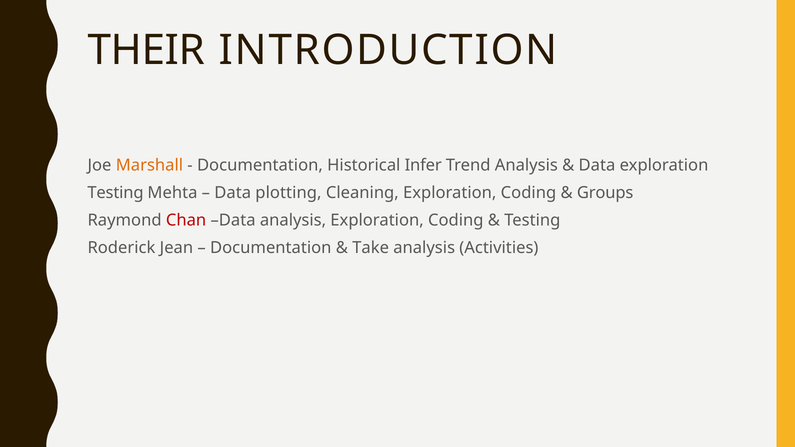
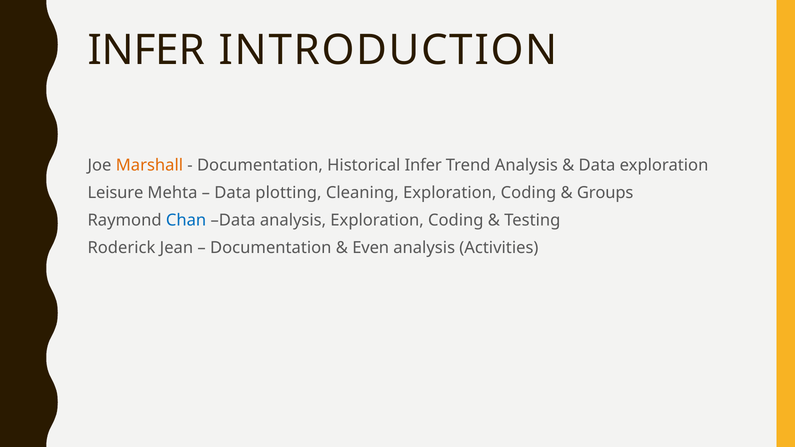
THEIR at (146, 50): THEIR -> INFER
Testing at (115, 193): Testing -> Leisure
Chan colour: red -> blue
Take: Take -> Even
